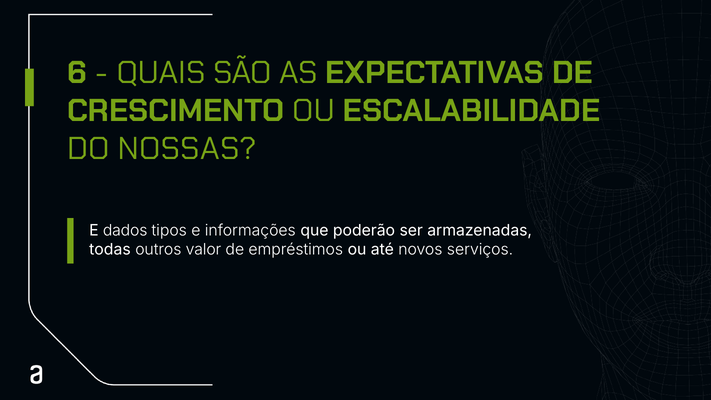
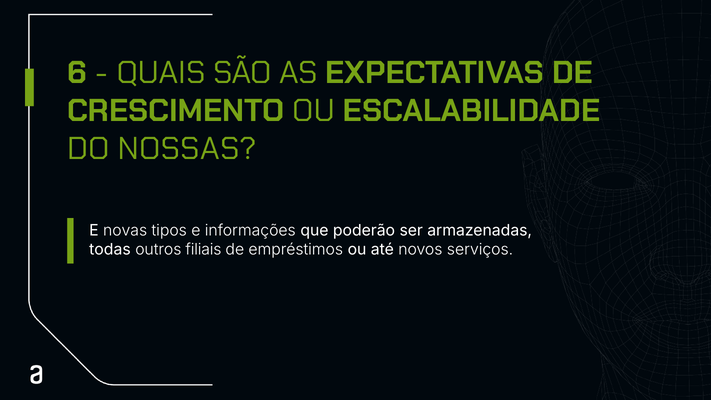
dados: dados -> novas
valor: valor -> filiais
